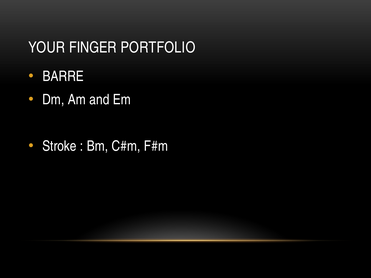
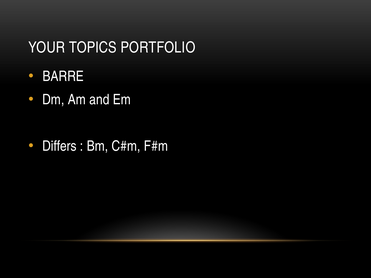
FINGER: FINGER -> TOPICS
Stroke: Stroke -> Differs
